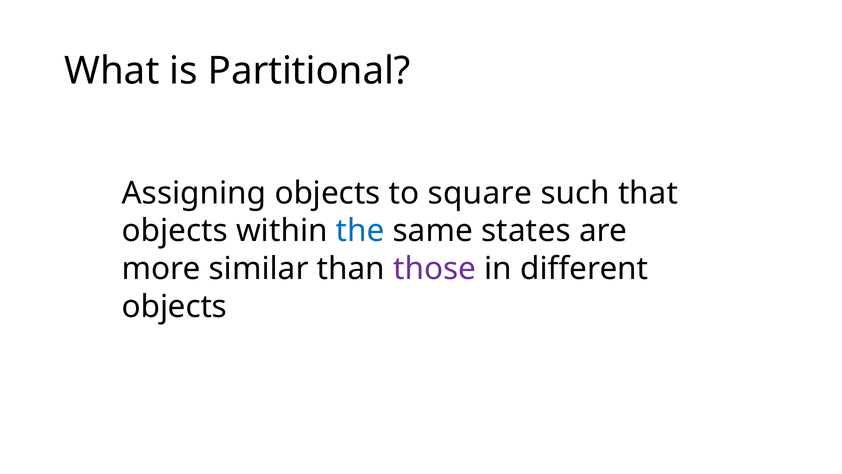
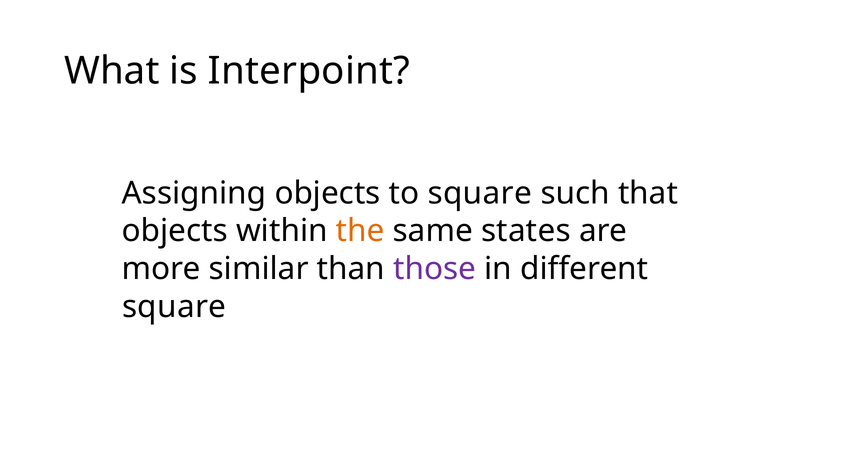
Partitional: Partitional -> Interpoint
the colour: blue -> orange
objects at (174, 307): objects -> square
